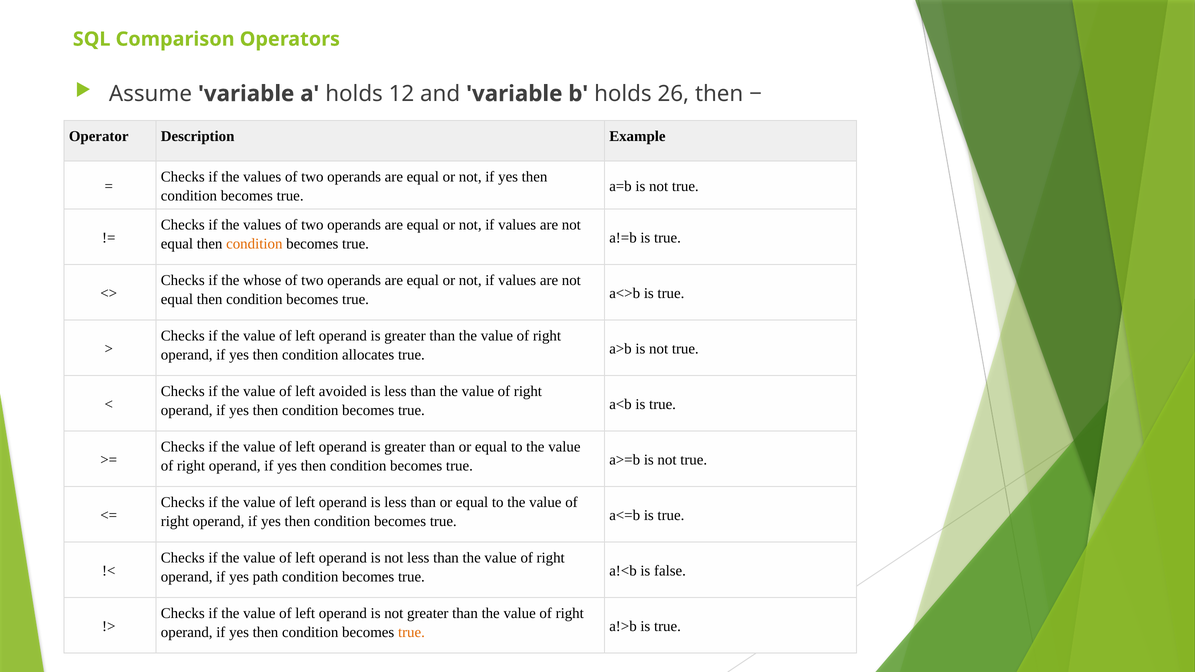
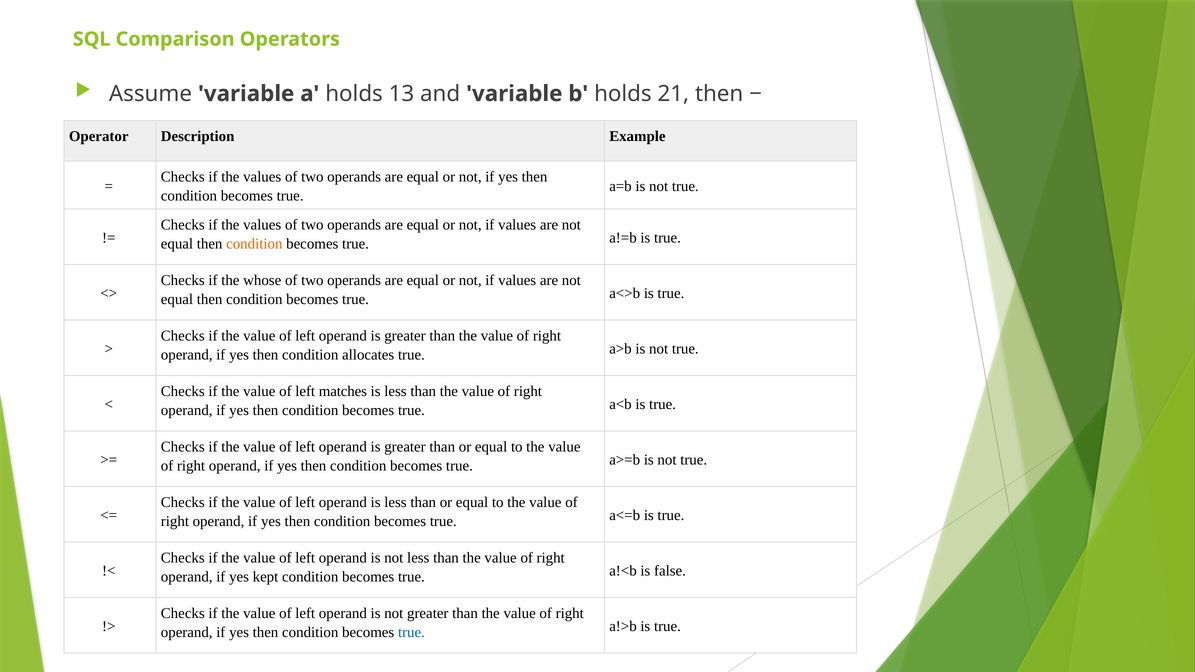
12: 12 -> 13
26: 26 -> 21
avoided: avoided -> matches
path: path -> kept
true at (411, 632) colour: orange -> blue
